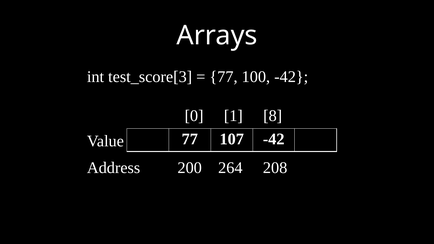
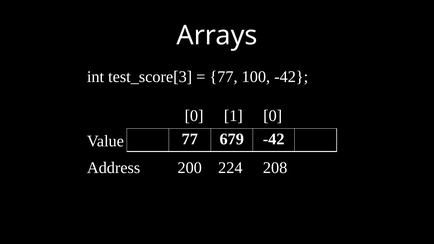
1 8: 8 -> 0
107: 107 -> 679
264: 264 -> 224
